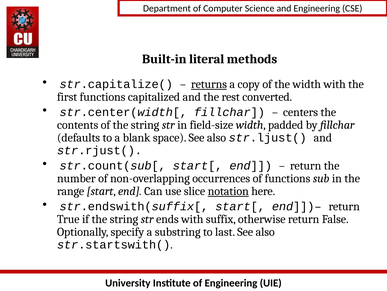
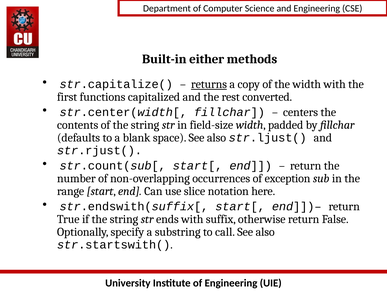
literal: literal -> either
of functions: functions -> exception
notation underline: present -> none
last: last -> call
